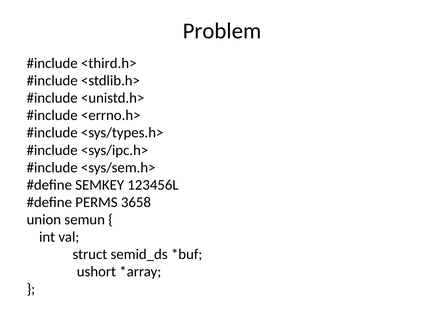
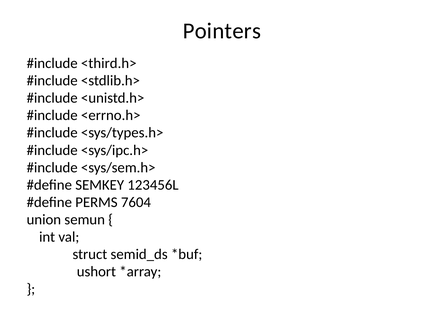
Problem: Problem -> Pointers
3658: 3658 -> 7604
